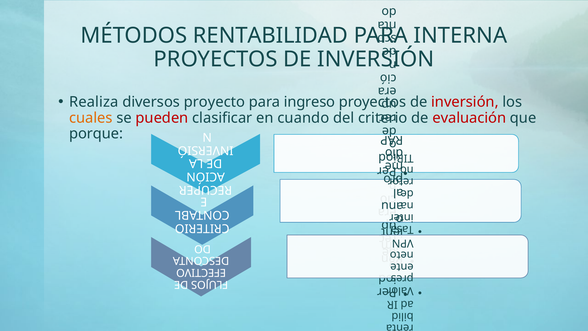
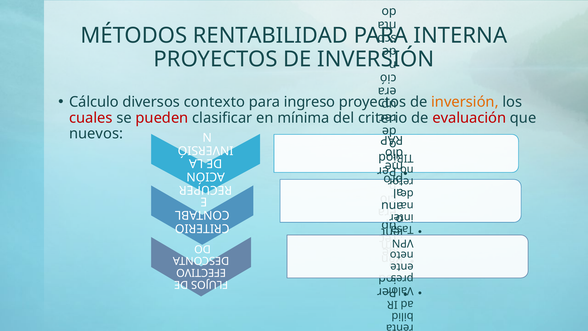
Realiza: Realiza -> Cálculo
proyecto: proyecto -> contexto
inversión at (465, 102) colour: red -> orange
cuales colour: orange -> red
cuando: cuando -> mínima
porque: porque -> nuevos
